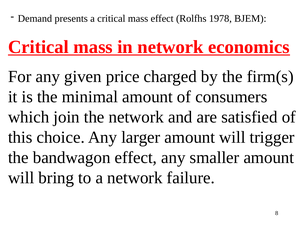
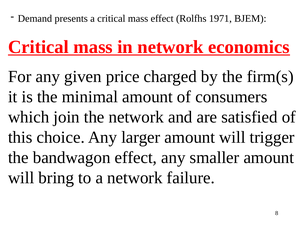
1978: 1978 -> 1971
